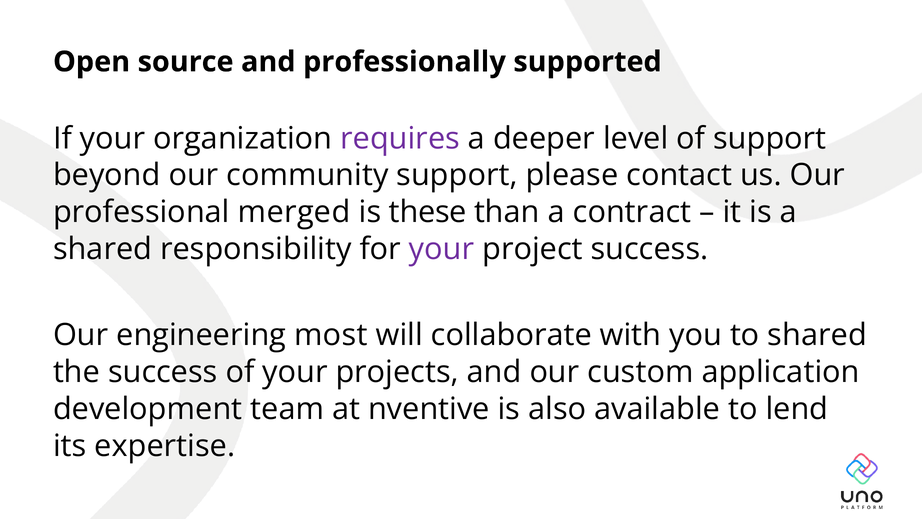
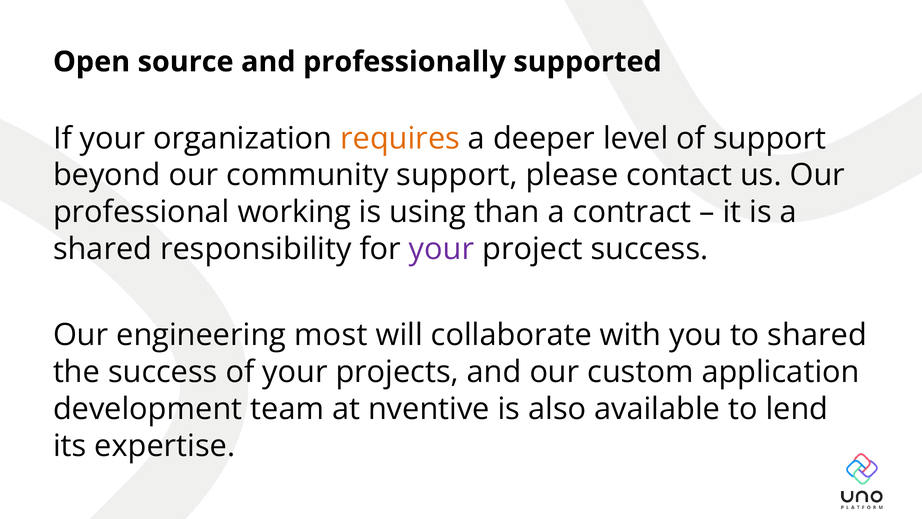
requires colour: purple -> orange
merged: merged -> working
these: these -> using
